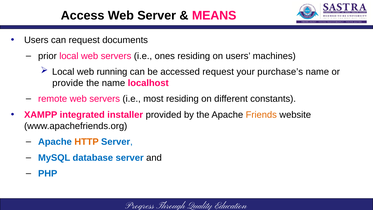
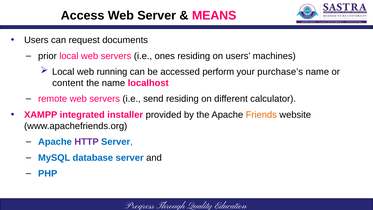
accessed request: request -> perform
provide: provide -> content
most: most -> send
constants: constants -> calculator
HTTP colour: orange -> purple
